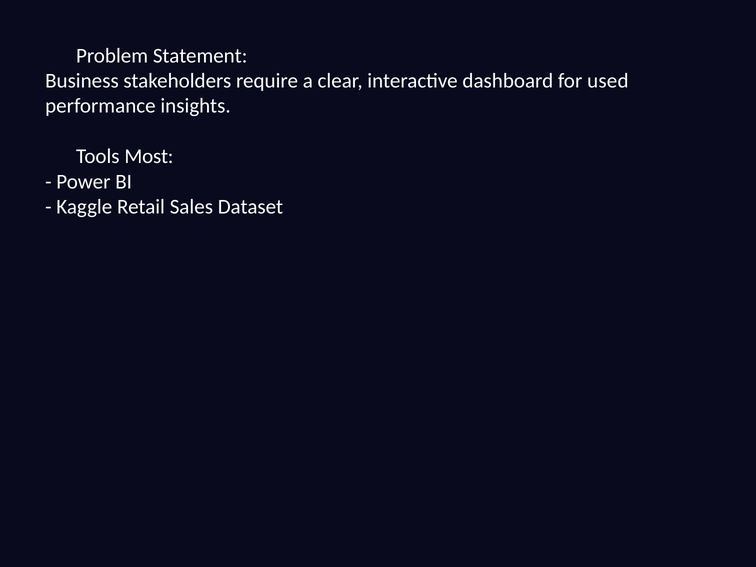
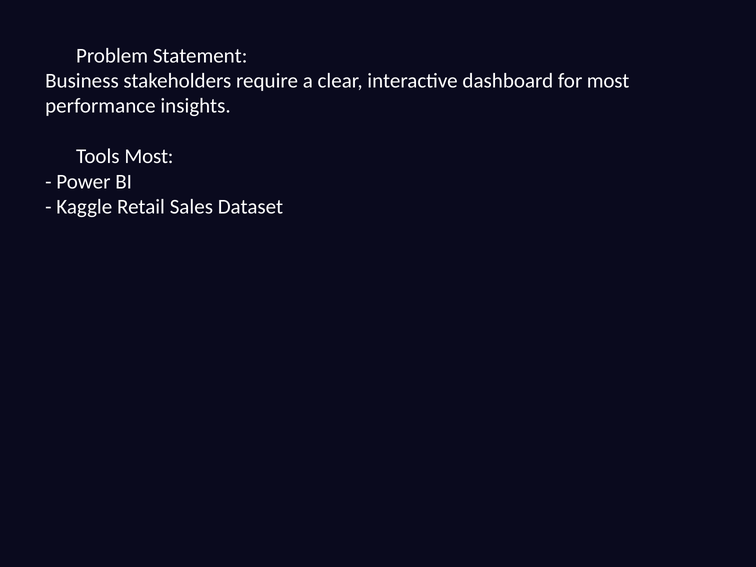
for used: used -> most
